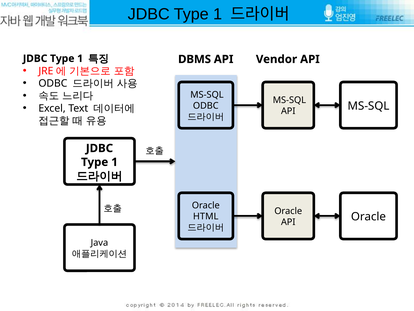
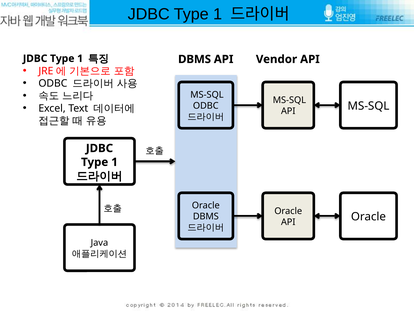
HTML at (206, 216): HTML -> DBMS
